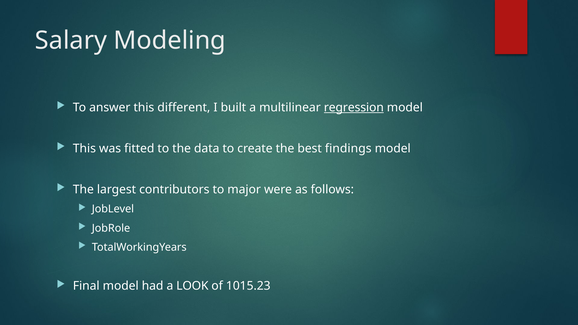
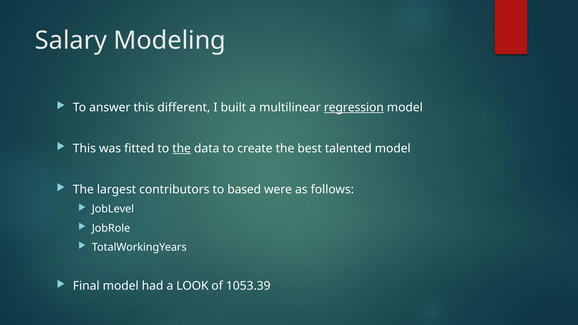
the at (182, 149) underline: none -> present
findings: findings -> talented
major: major -> based
1015.23: 1015.23 -> 1053.39
